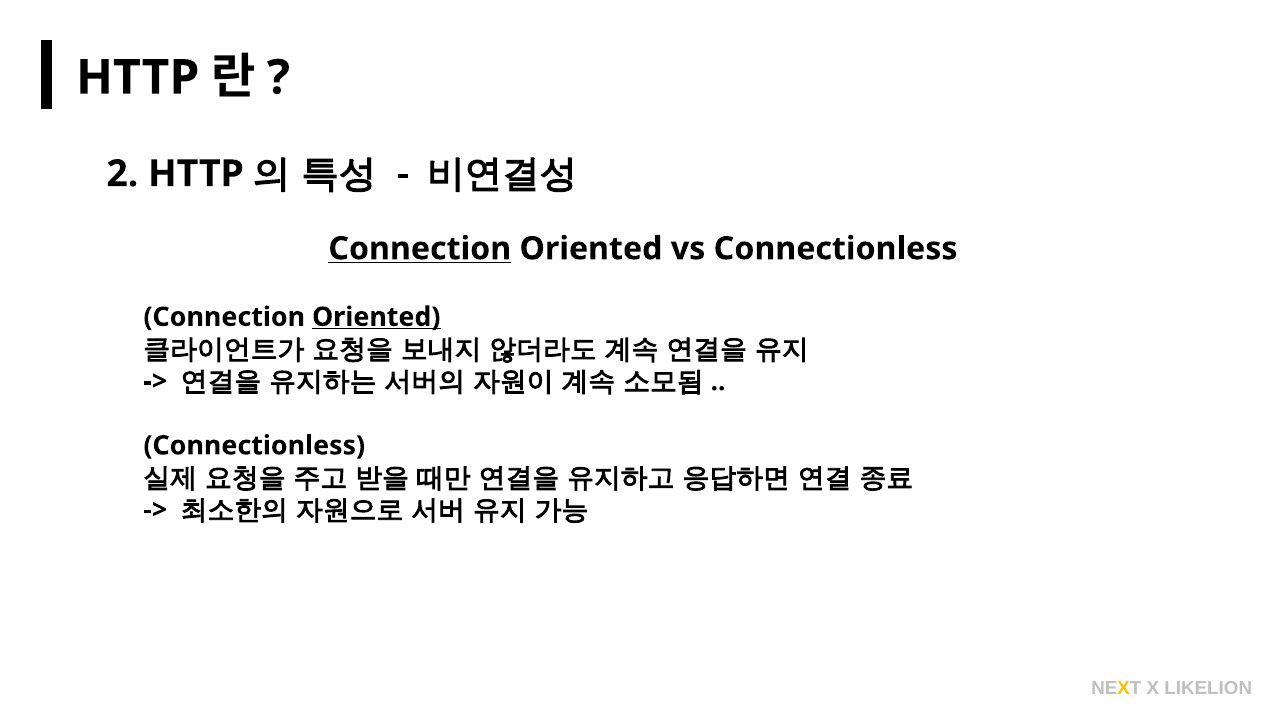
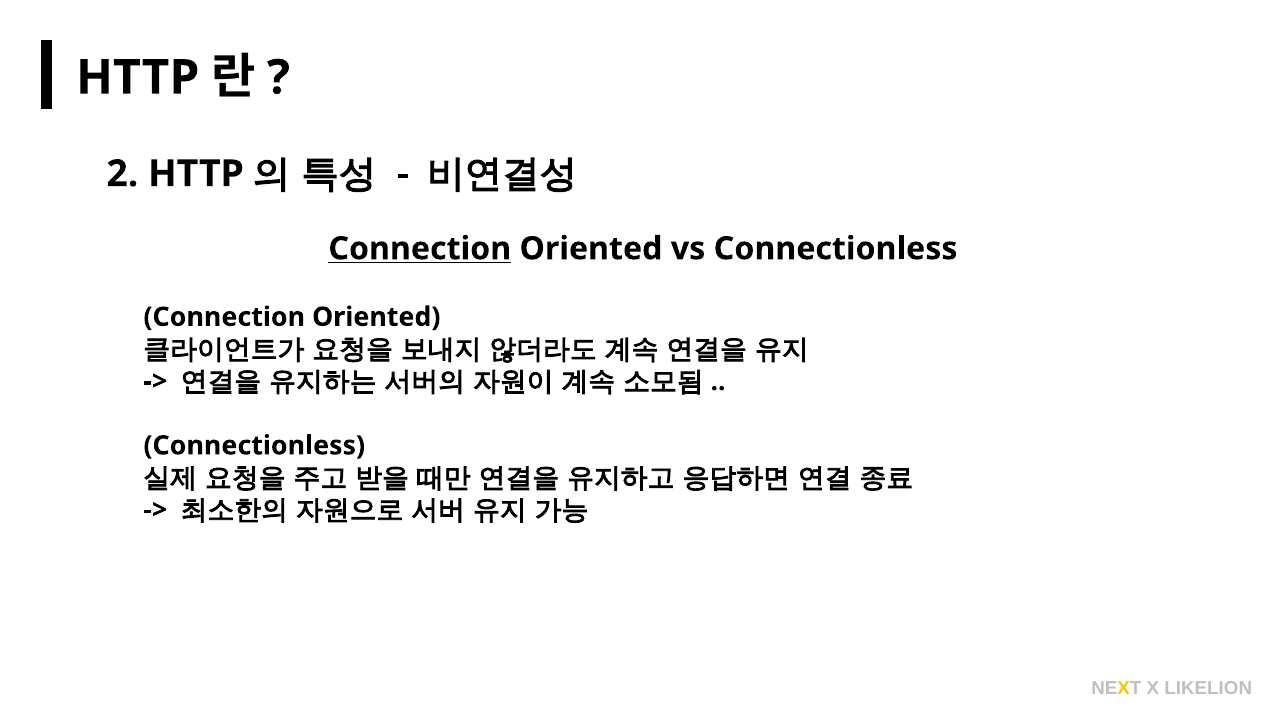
Oriented at (376, 317) underline: present -> none
